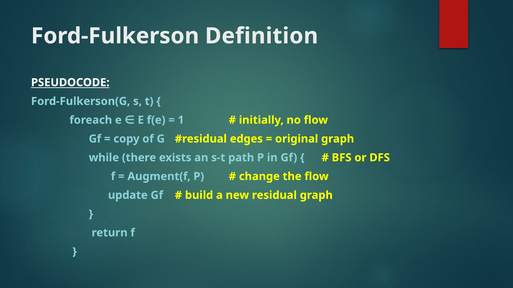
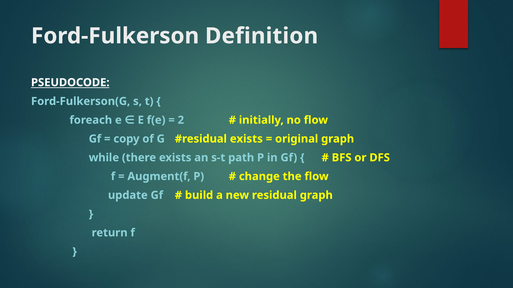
1: 1 -> 2
edges at (246, 139): edges -> exists
